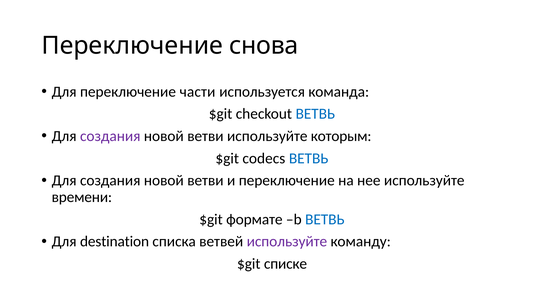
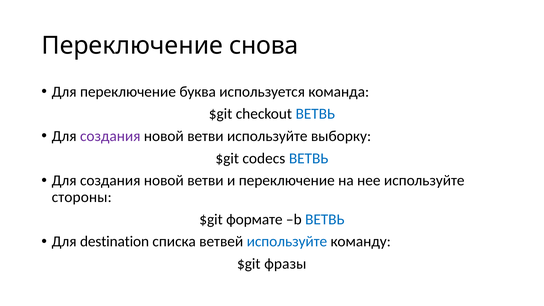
части: части -> буква
которым: которым -> выборку
времени: времени -> стороны
используйте at (287, 242) colour: purple -> blue
списке: списке -> фразы
